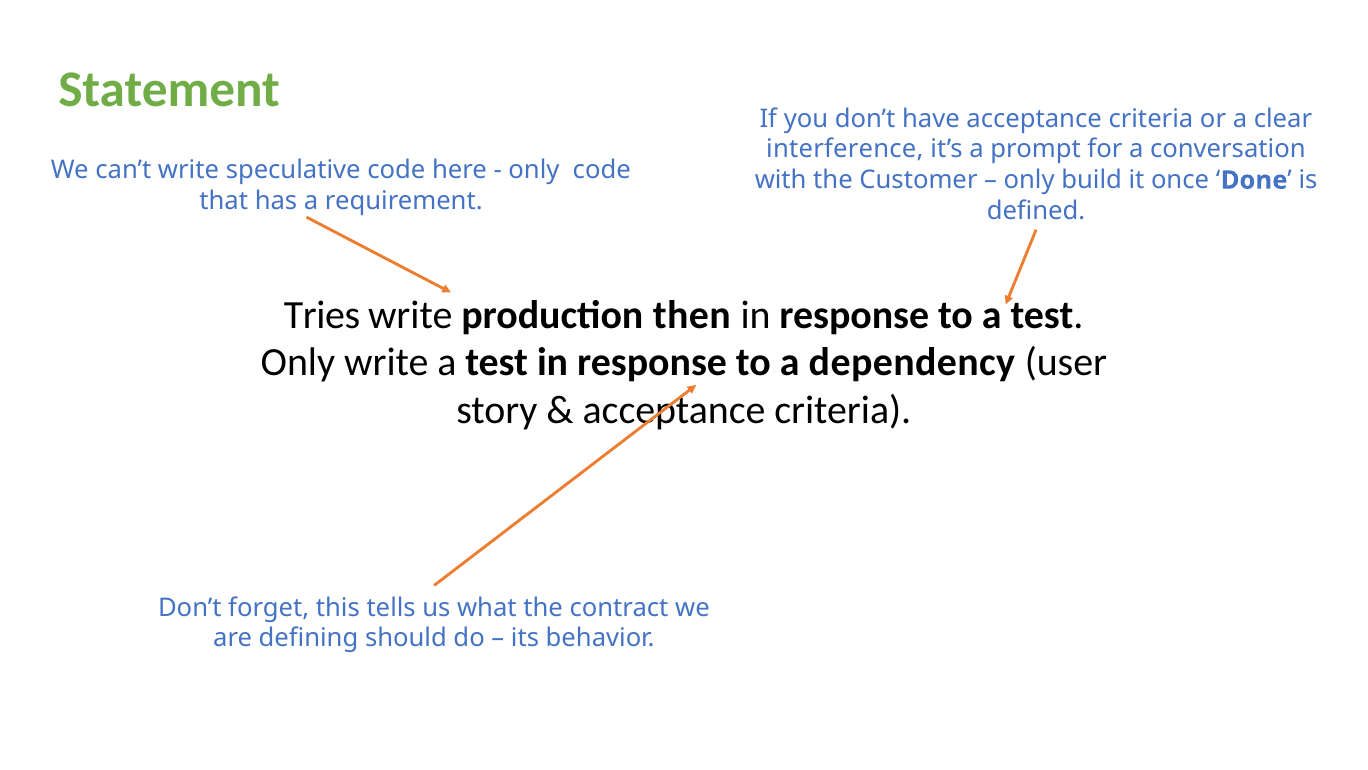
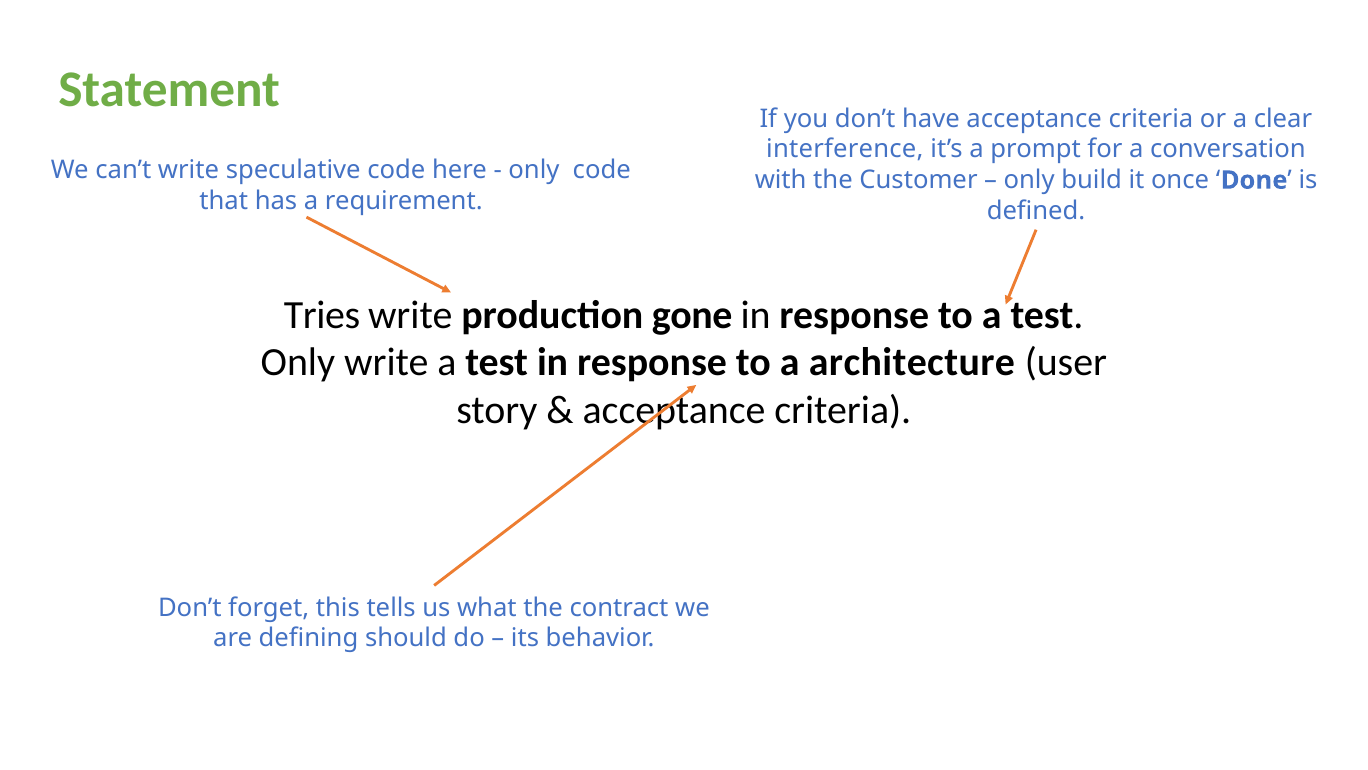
then: then -> gone
dependency: dependency -> architecture
